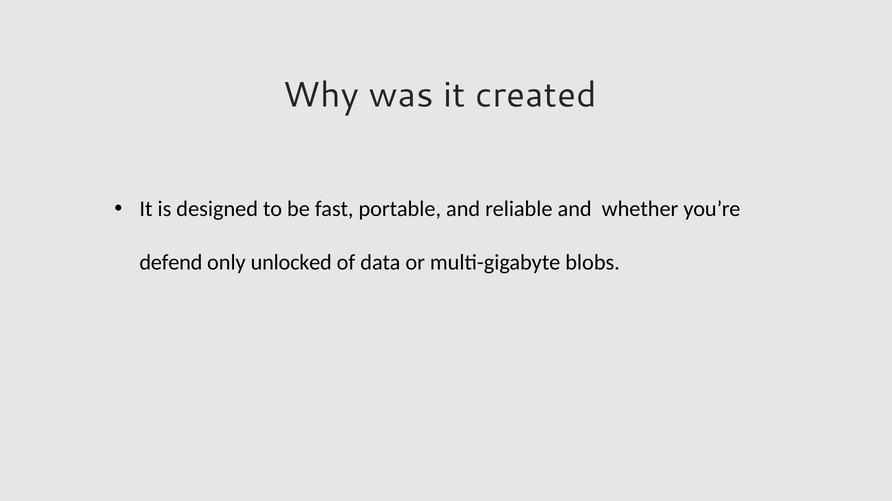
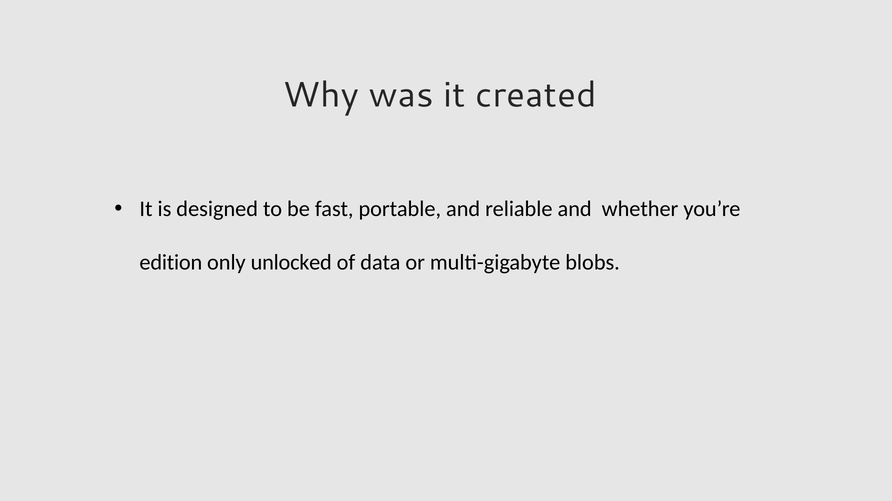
defend: defend -> edition
